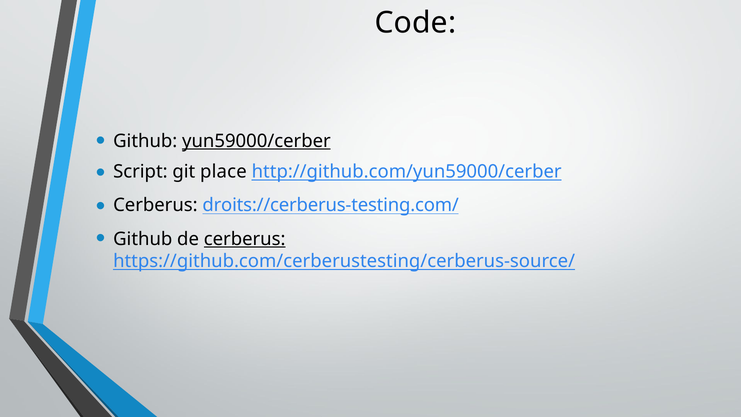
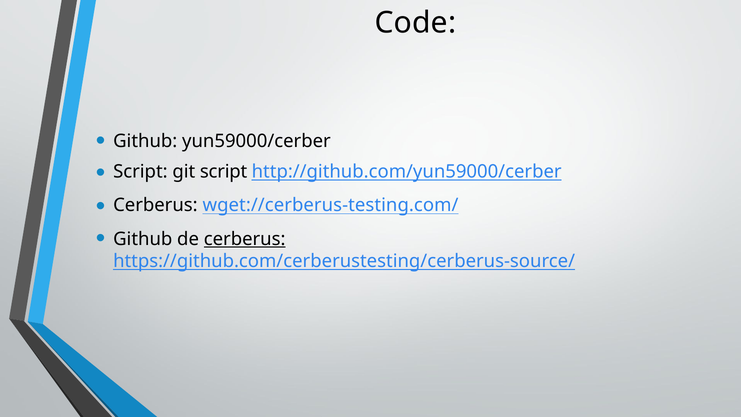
yun59000/cerber underline: present -> none
git place: place -> script
droits://cerberus-testing.com/: droits://cerberus-testing.com/ -> wget://cerberus-testing.com/
